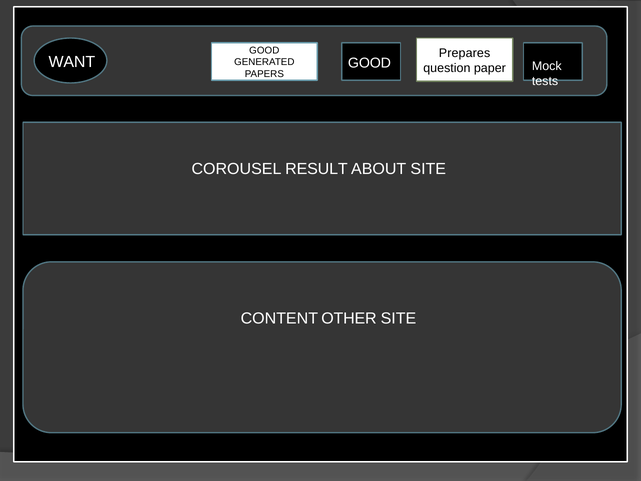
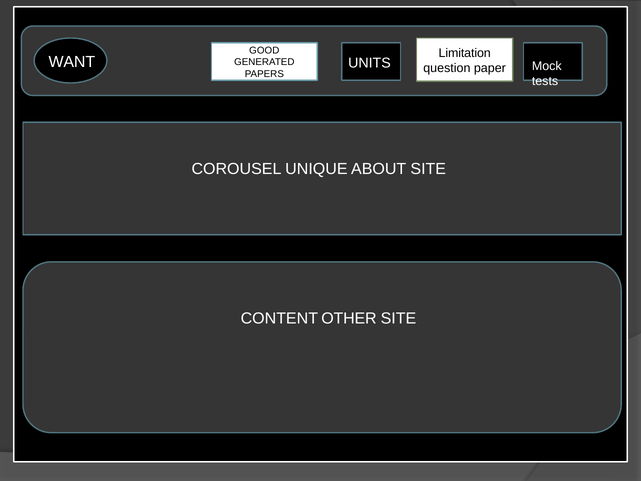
Prepares: Prepares -> Limitation
GOOD at (370, 63): GOOD -> UNITS
RESULT: RESULT -> UNIQUE
